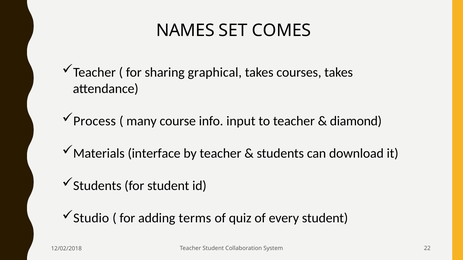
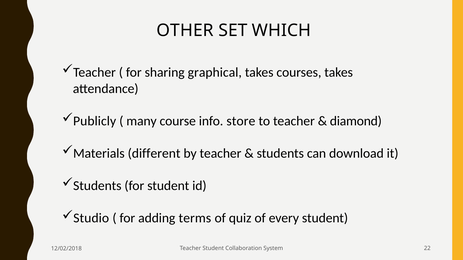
NAMES: NAMES -> OTHER
COMES: COMES -> WHICH
Process: Process -> Publicly
input: input -> store
interface: interface -> different
